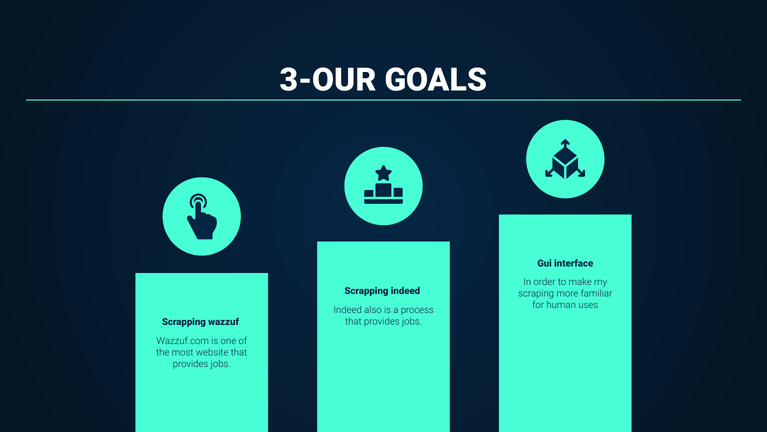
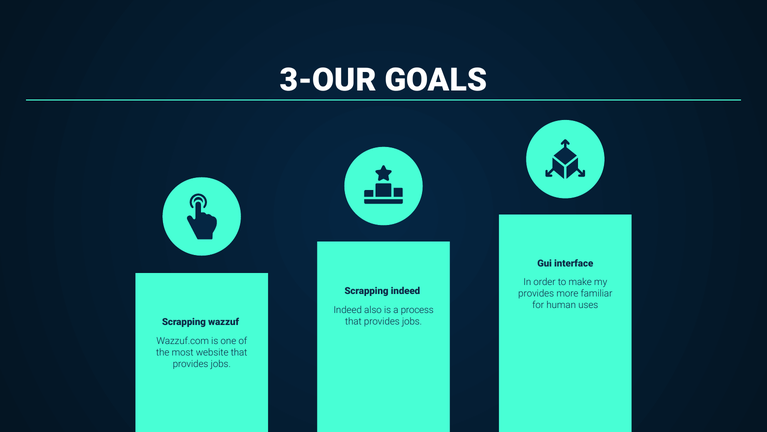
scraping at (536, 293): scraping -> provides
